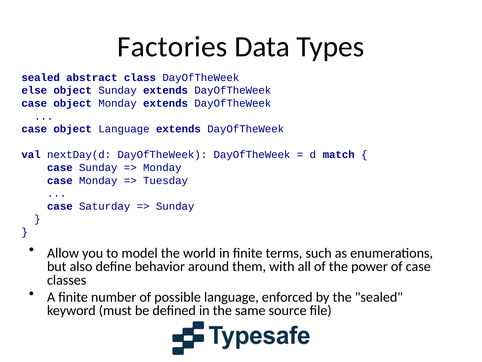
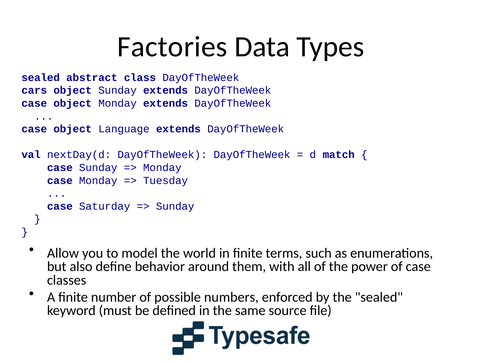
else: else -> cars
possible language: language -> numbers
